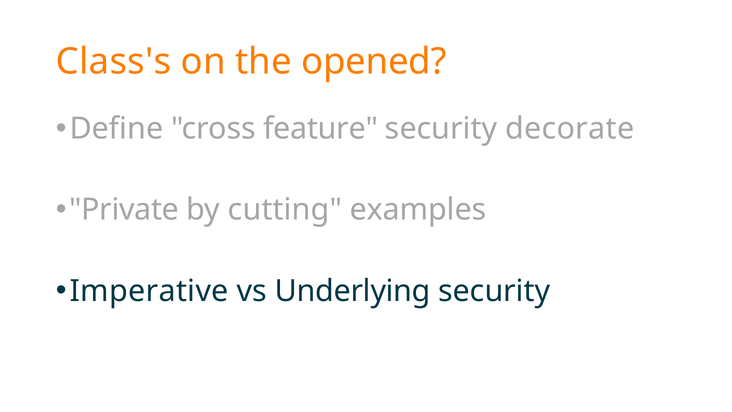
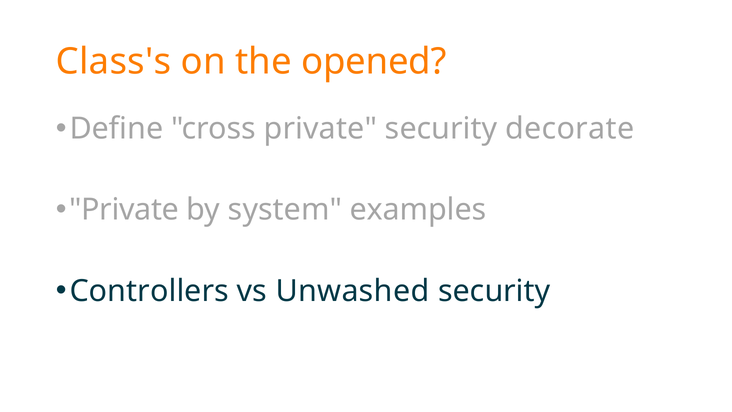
cross feature: feature -> private
cutting: cutting -> system
Imperative: Imperative -> Controllers
Underlying: Underlying -> Unwashed
